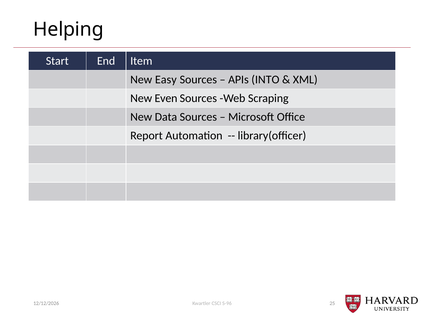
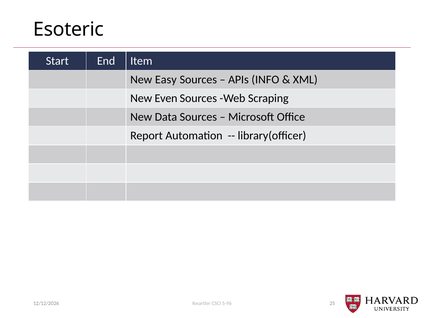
Helping: Helping -> Esoteric
INTO: INTO -> INFO
